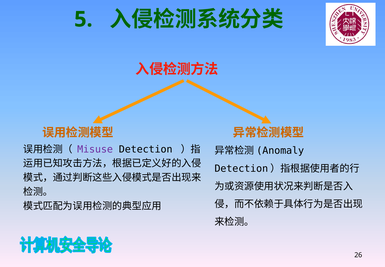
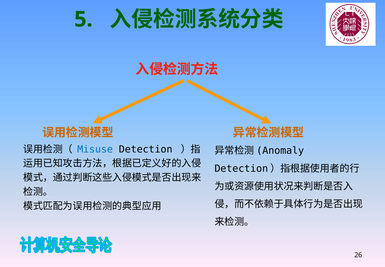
Misuse colour: purple -> blue
